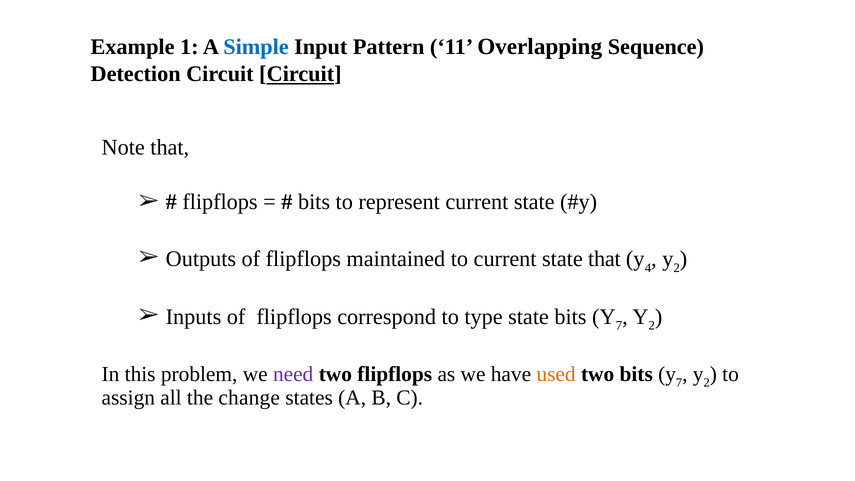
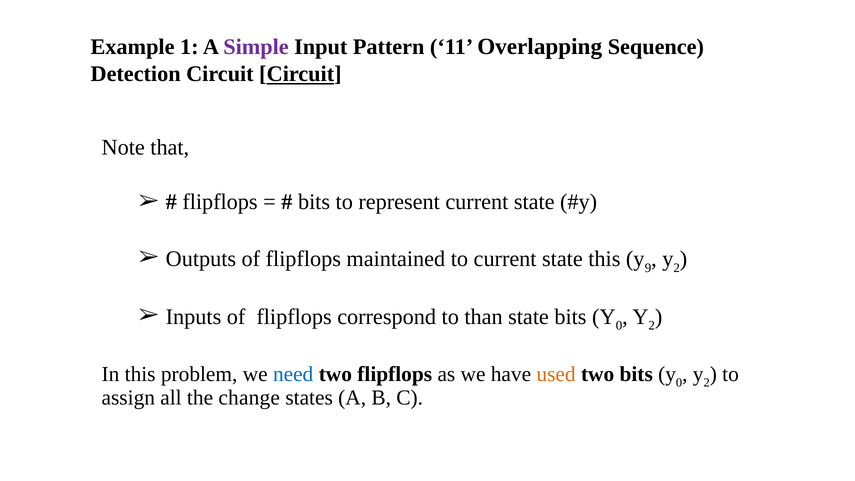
Simple colour: blue -> purple
state that: that -> this
4: 4 -> 9
type: type -> than
state bits Y 7: 7 -> 0
need colour: purple -> blue
two bits y 7: 7 -> 0
